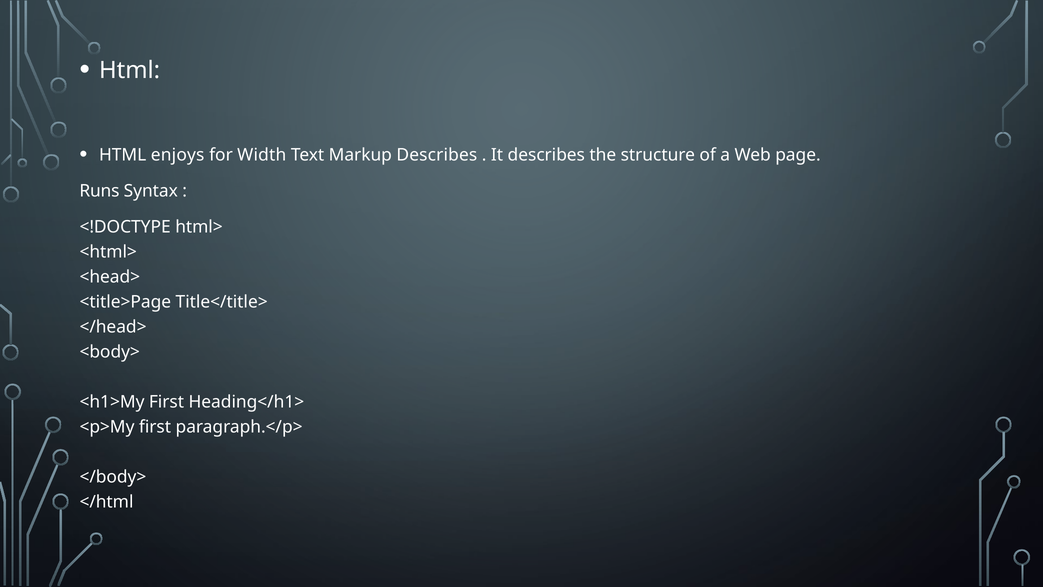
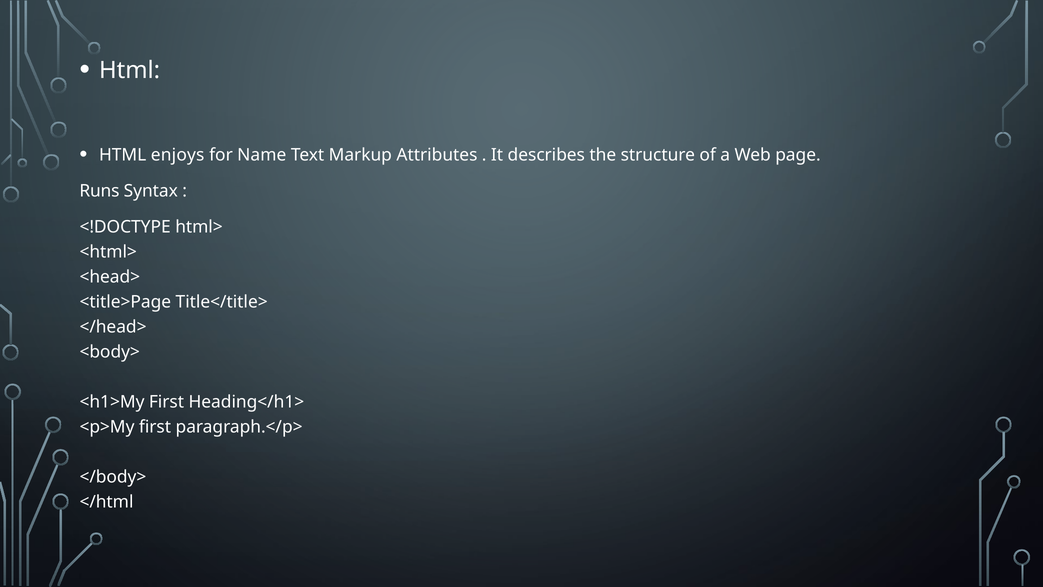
Width: Width -> Name
Markup Describes: Describes -> Attributes
